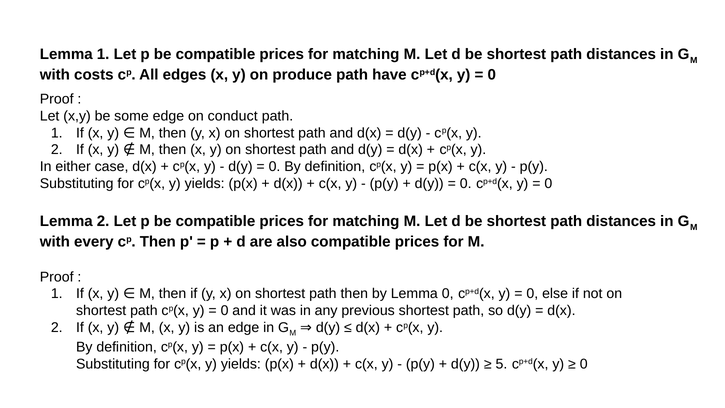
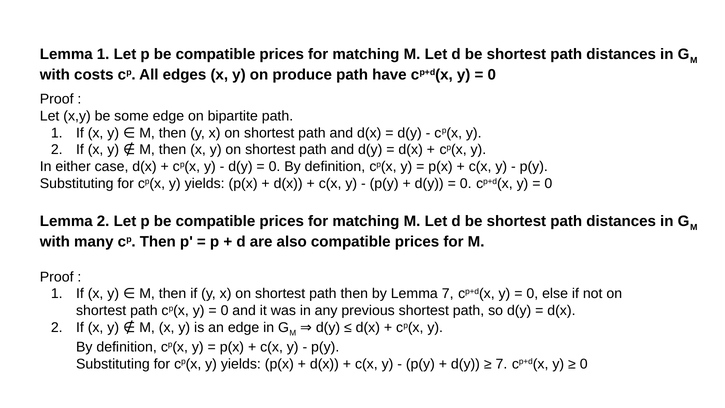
conduct: conduct -> bipartite
every: every -> many
Lemma 0: 0 -> 7
5 at (501, 364): 5 -> 7
